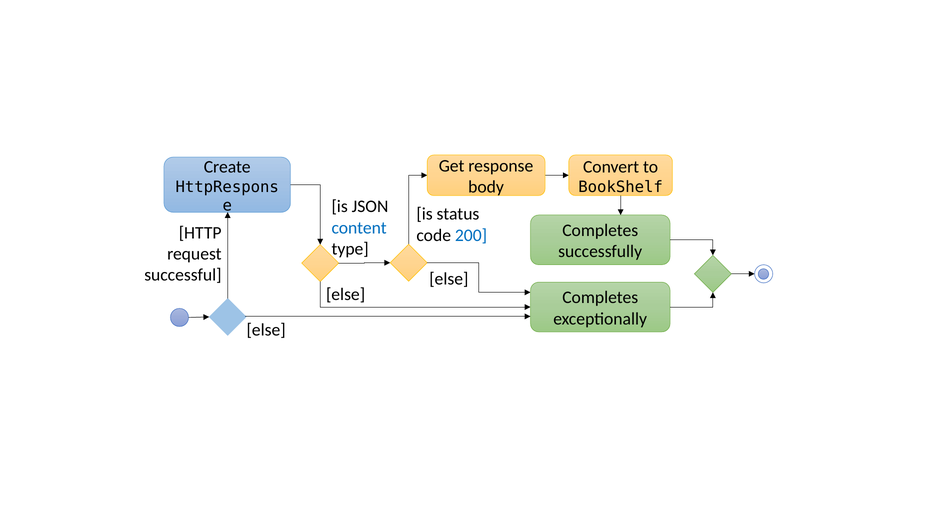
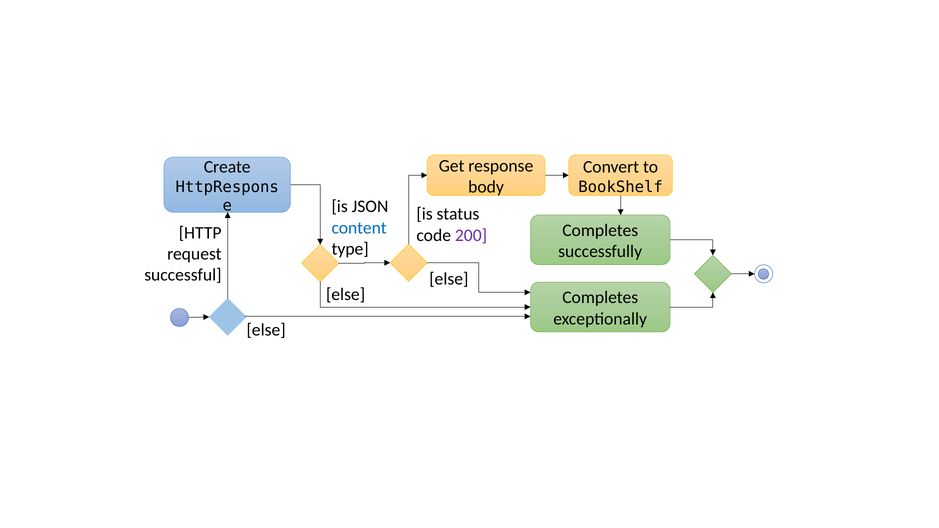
200 colour: blue -> purple
